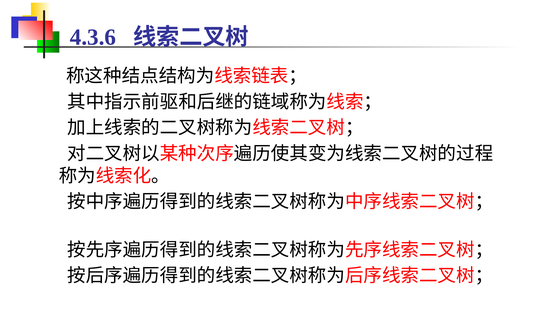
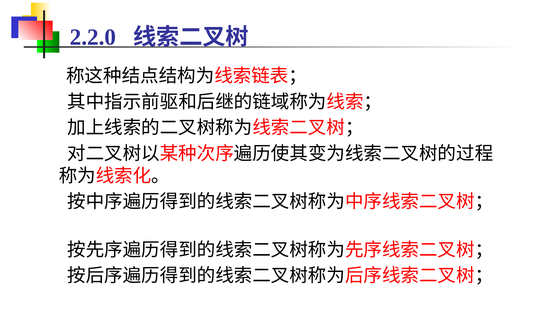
4.3.6: 4.3.6 -> 2.2.0
